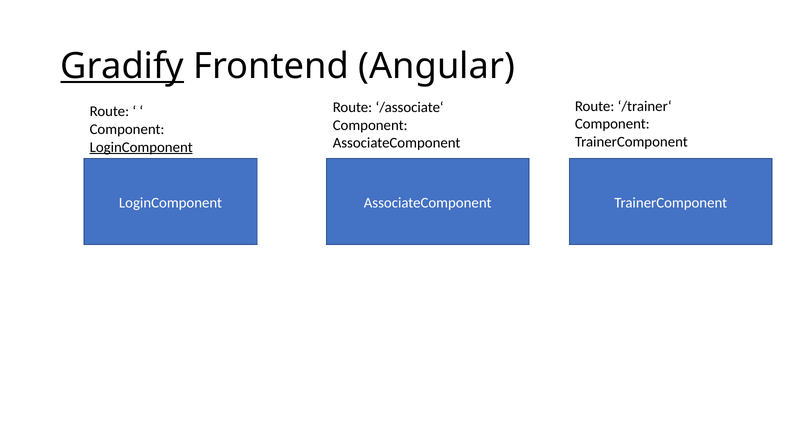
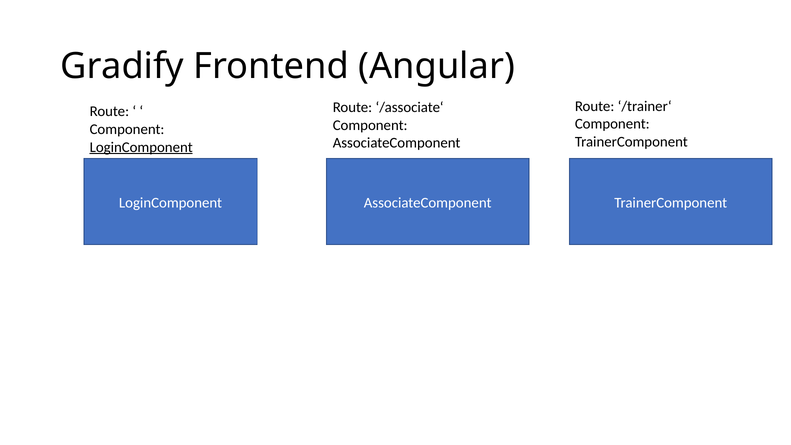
Gradify underline: present -> none
